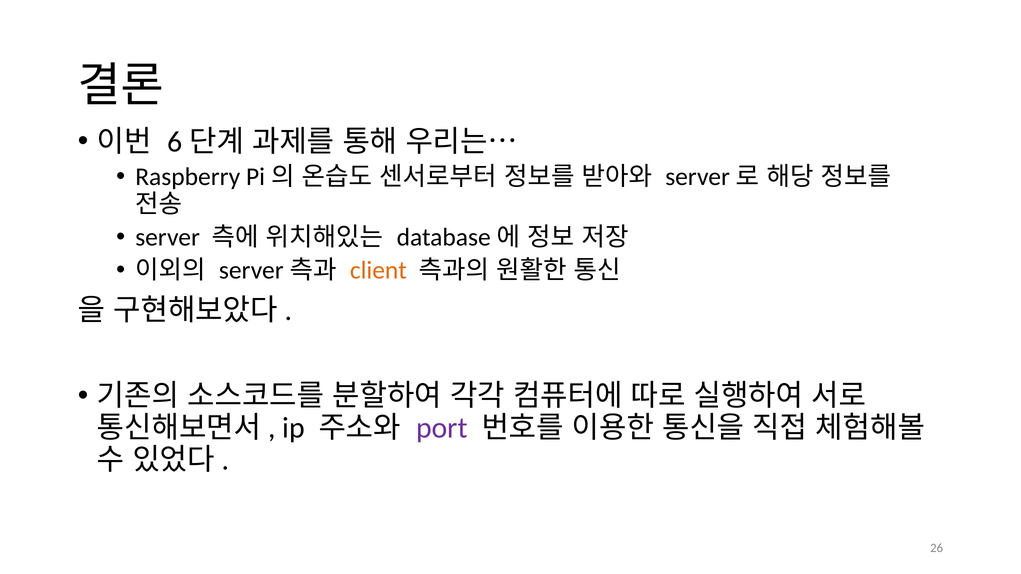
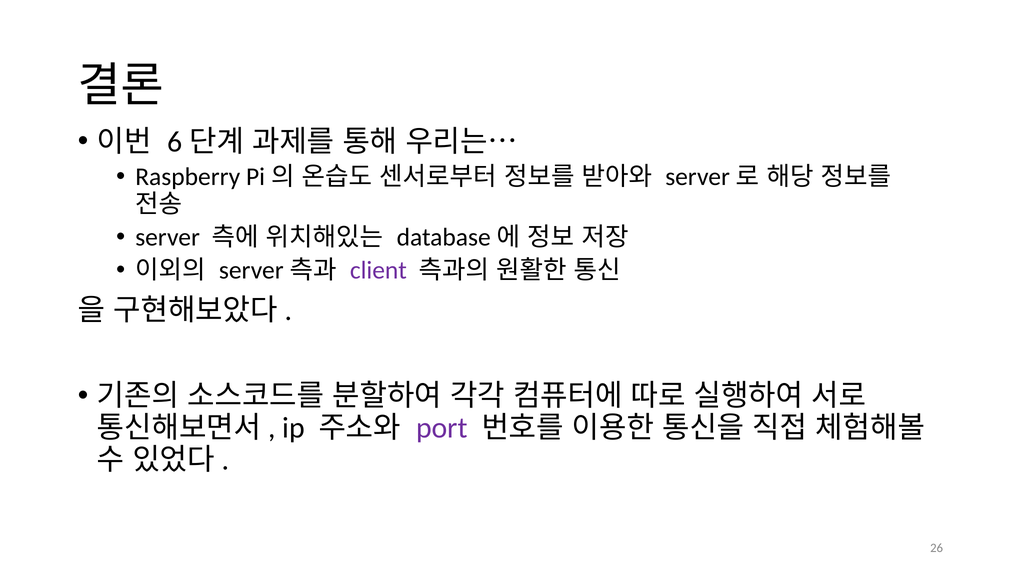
client colour: orange -> purple
